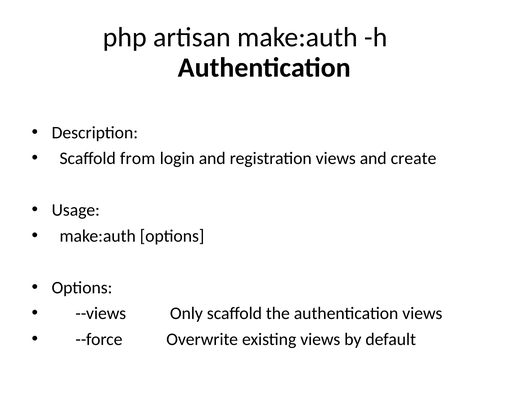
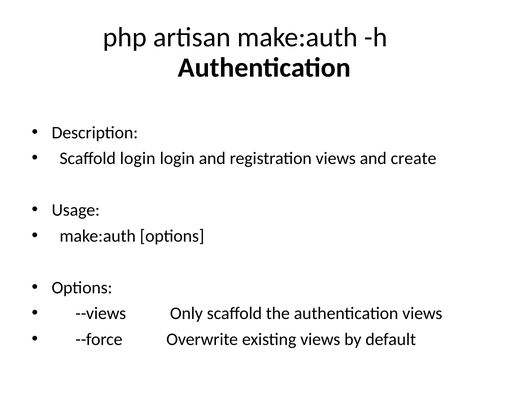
Scaffold from: from -> login
